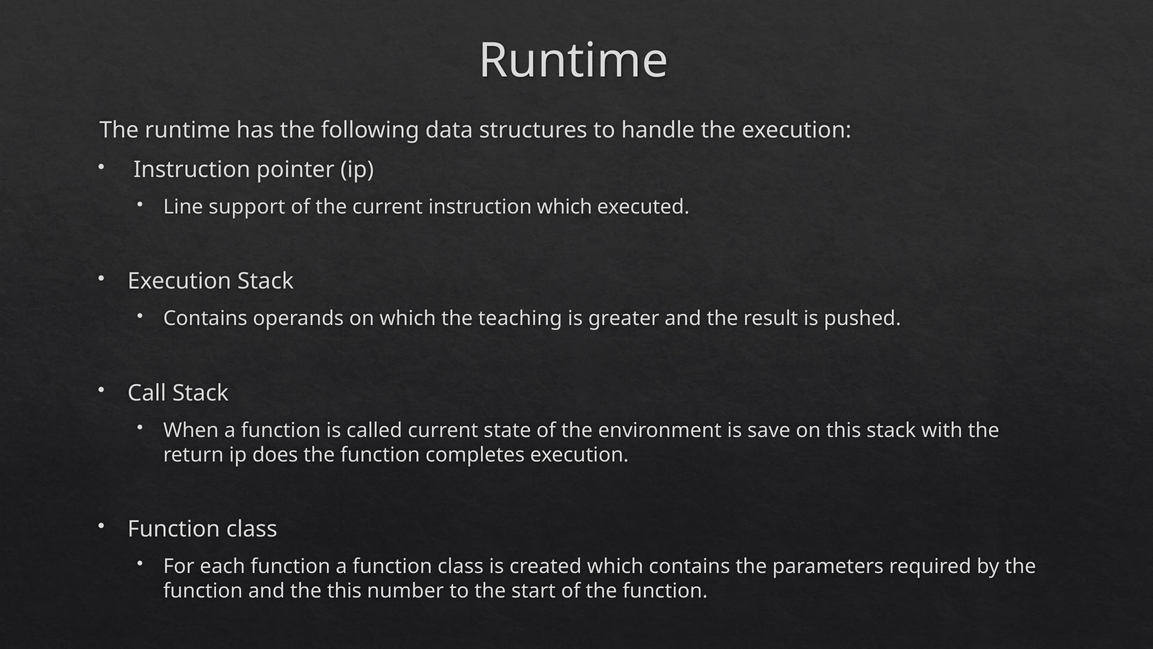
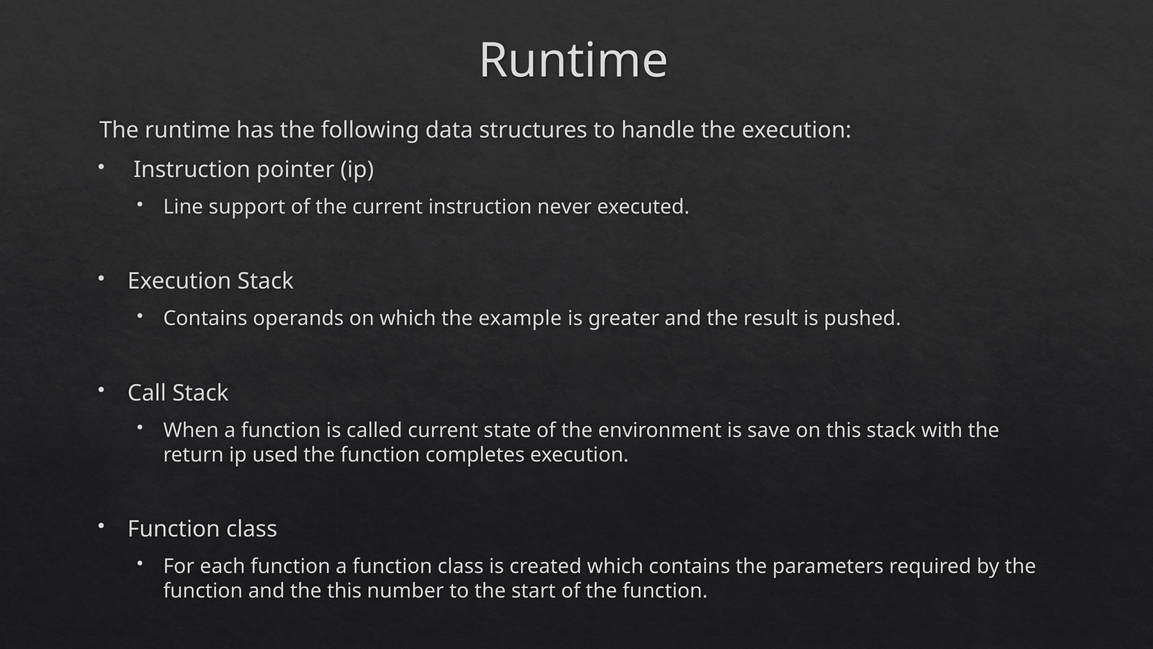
instruction which: which -> never
teaching: teaching -> example
does: does -> used
